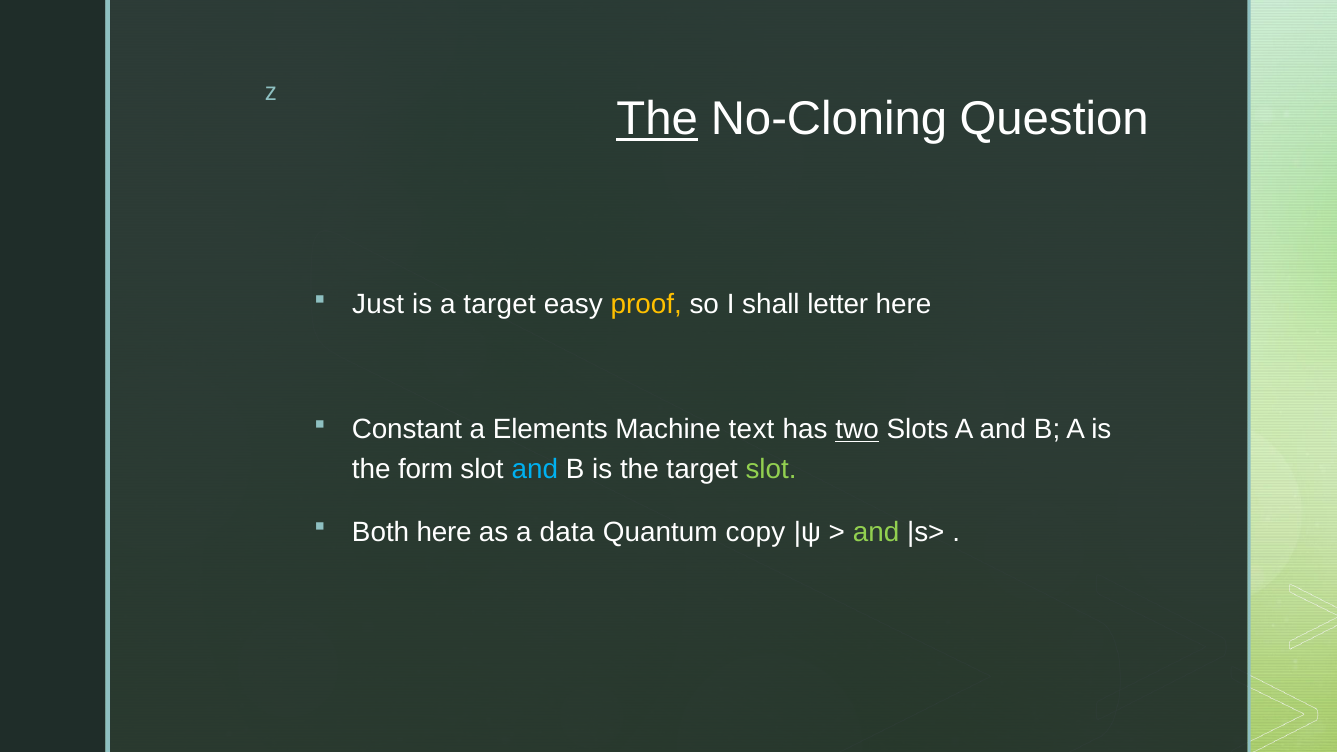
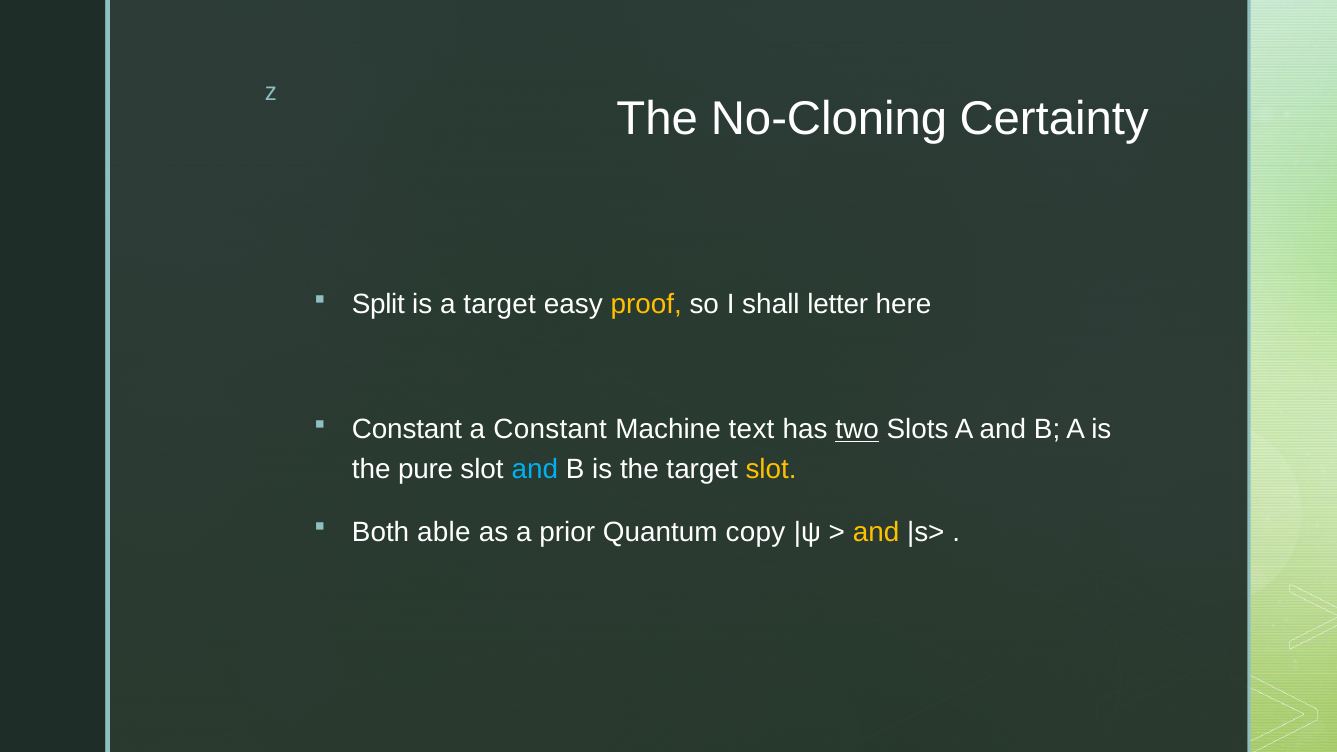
The at (657, 119) underline: present -> none
Question: Question -> Certainty
Just: Just -> Split
a Elements: Elements -> Constant
form: form -> pure
slot at (771, 470) colour: light green -> yellow
Both here: here -> able
data: data -> prior
and at (876, 532) colour: light green -> yellow
